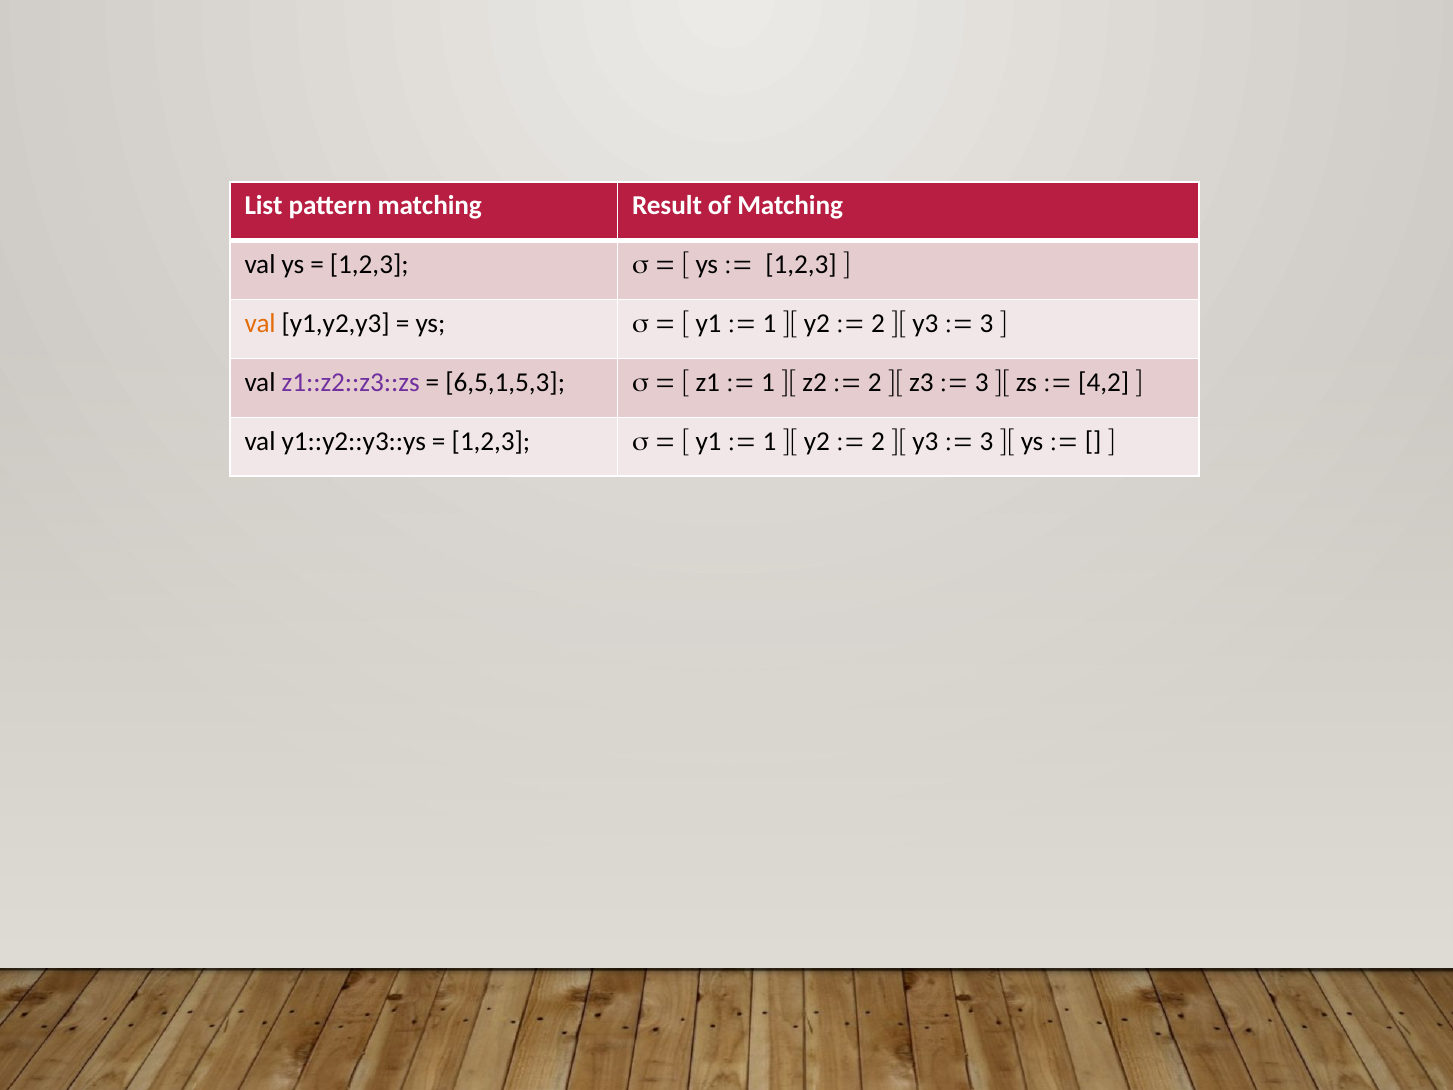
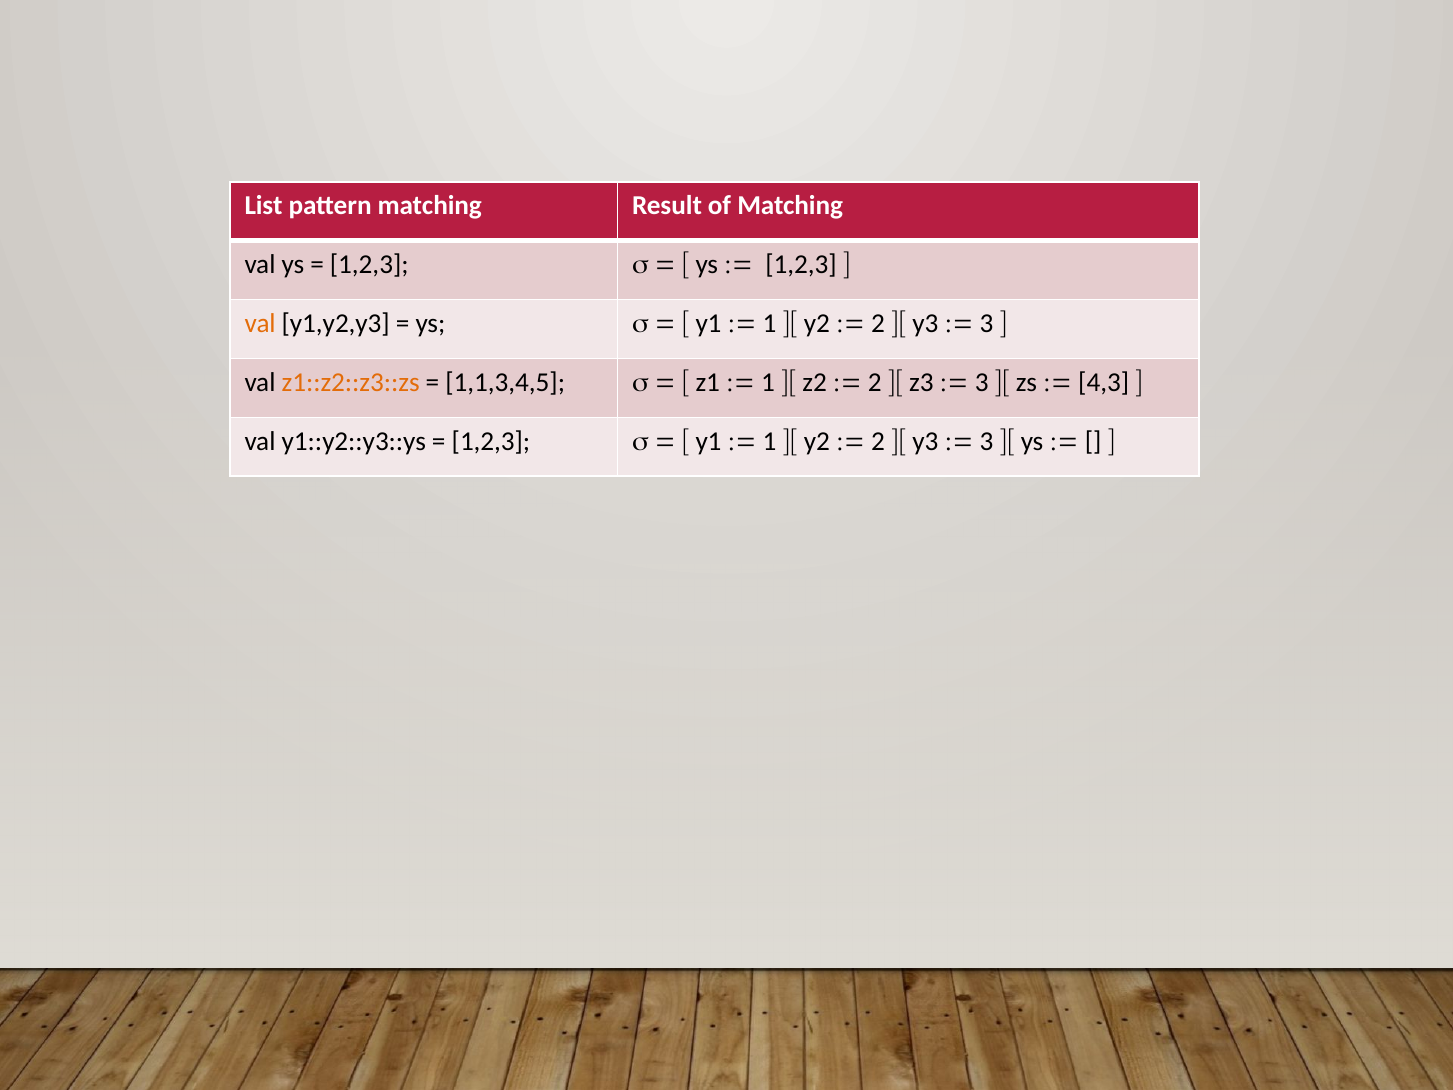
z1::z2::z3::zs colour: purple -> orange
6,5,1,5,3: 6,5,1,5,3 -> 1,1,3,4,5
4,2: 4,2 -> 4,3
